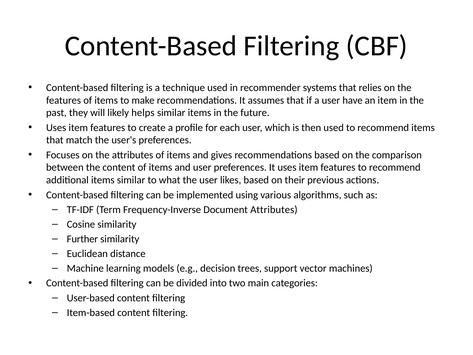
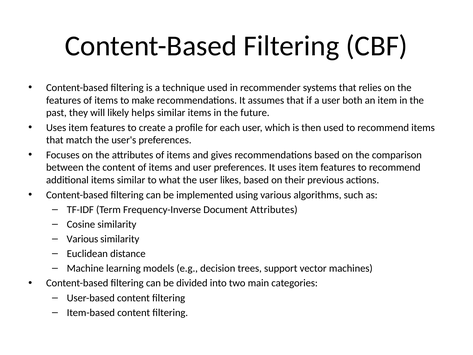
have: have -> both
Further at (82, 239): Further -> Various
